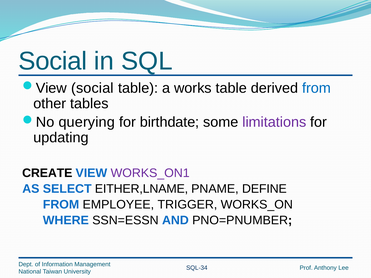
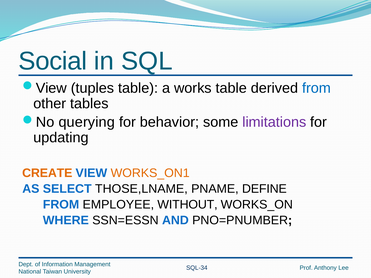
social at (92, 88): social -> tuples
birthdate: birthdate -> behavior
CREATE colour: black -> orange
WORKS_ON1 colour: purple -> orange
EITHER,LNAME: EITHER,LNAME -> THOSE,LNAME
TRIGGER: TRIGGER -> WITHOUT
